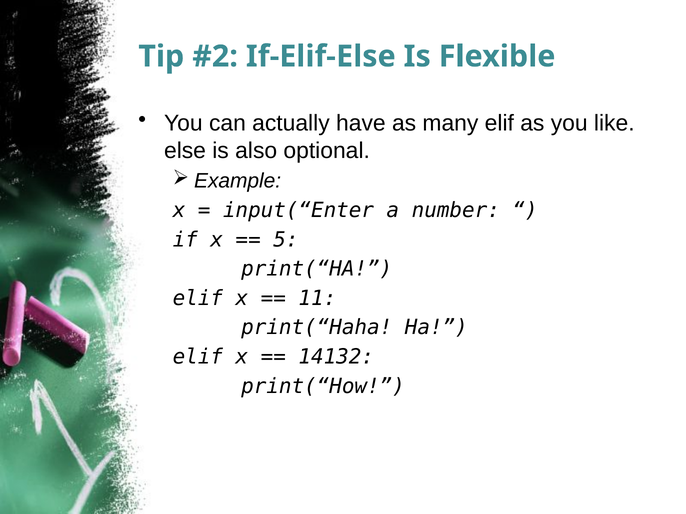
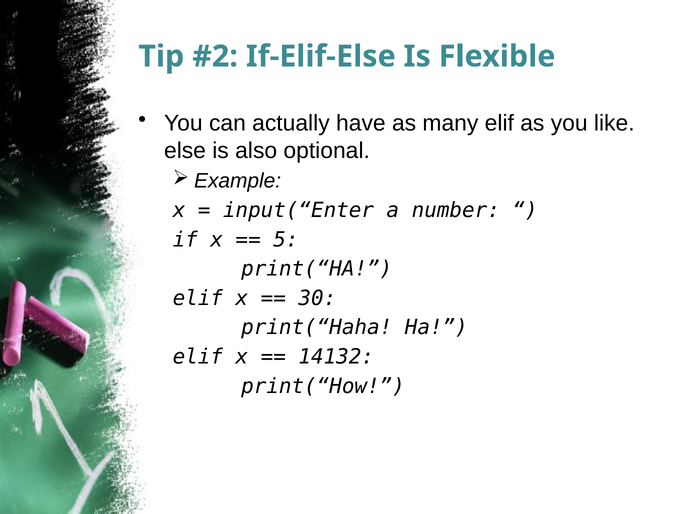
11: 11 -> 30
